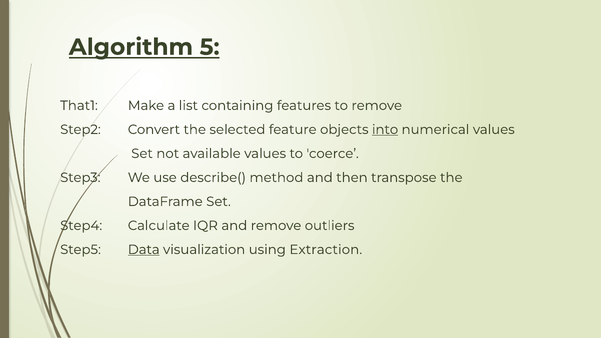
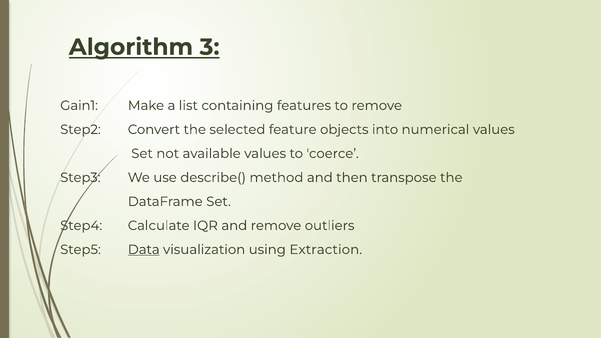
5: 5 -> 3
That1: That1 -> Gain1
into underline: present -> none
